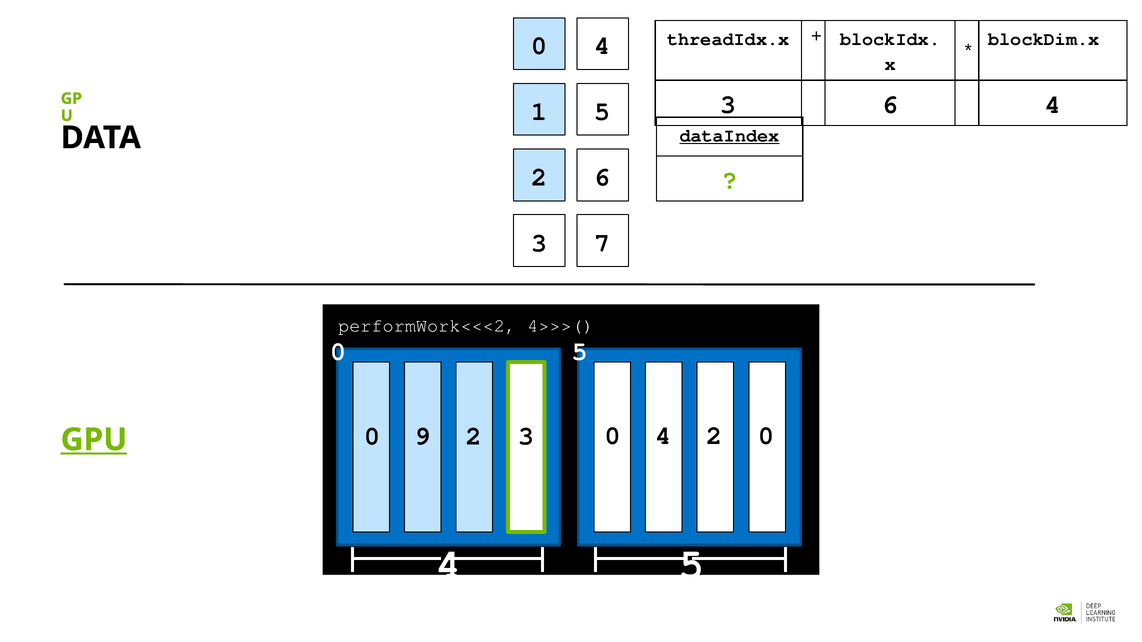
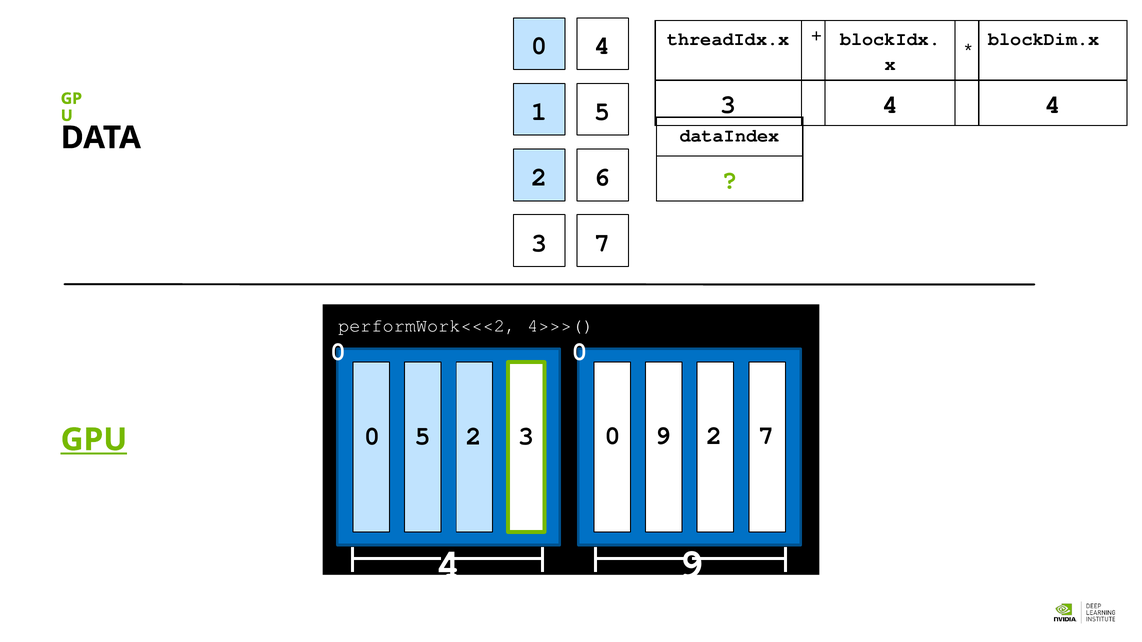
3 6: 6 -> 4
dataIndex underline: present -> none
0 5: 5 -> 0
0 9: 9 -> 5
3 0 4: 4 -> 9
2 0: 0 -> 7
5 at (691, 565): 5 -> 9
